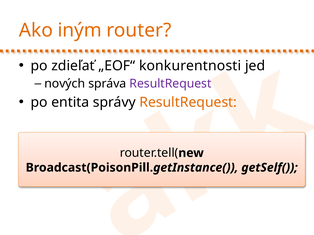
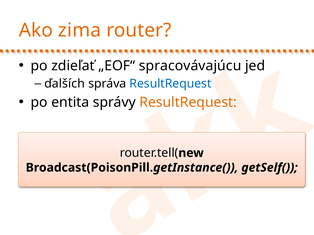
iným: iným -> zima
konkurentnosti: konkurentnosti -> spracovávajúcu
nových: nových -> ďalších
ResultRequest at (170, 84) colour: purple -> blue
